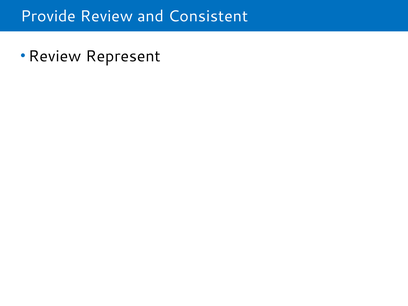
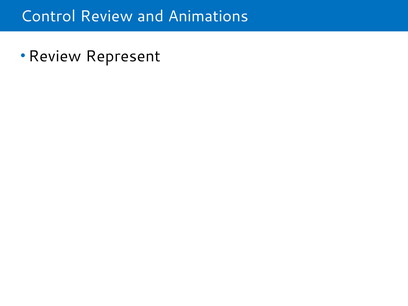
Provide: Provide -> Control
Consistent: Consistent -> Animations
